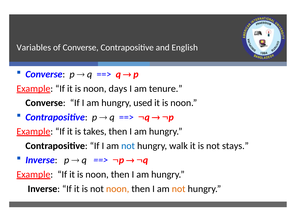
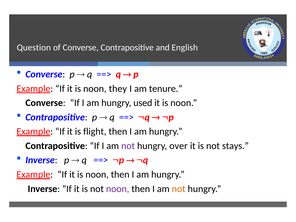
Variables: Variables -> Question
days: days -> they
takes: takes -> flight
not at (128, 146) colour: blue -> purple
walk: walk -> over
noon at (118, 189) colour: orange -> purple
